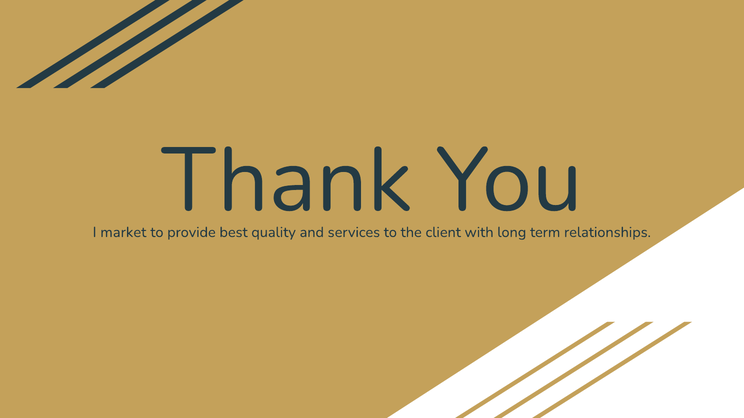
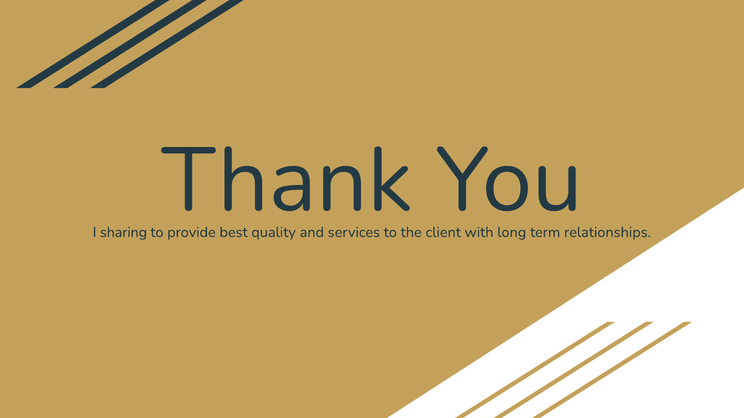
market: market -> sharing
